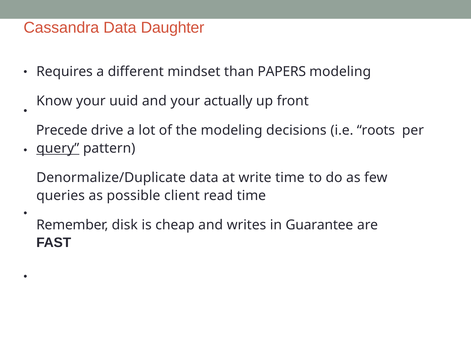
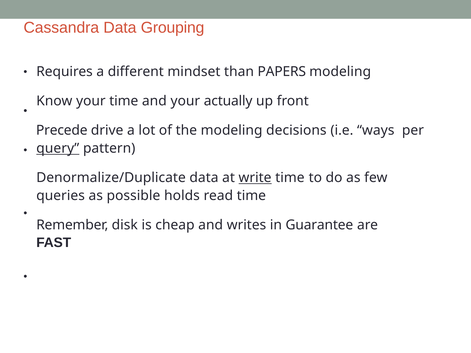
Daughter: Daughter -> Grouping
your uuid: uuid -> time
roots: roots -> ways
write underline: none -> present
client: client -> holds
